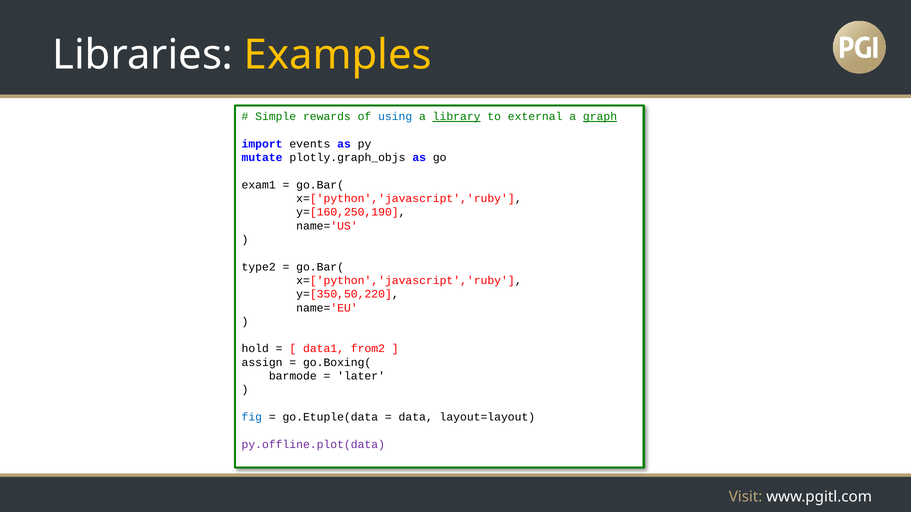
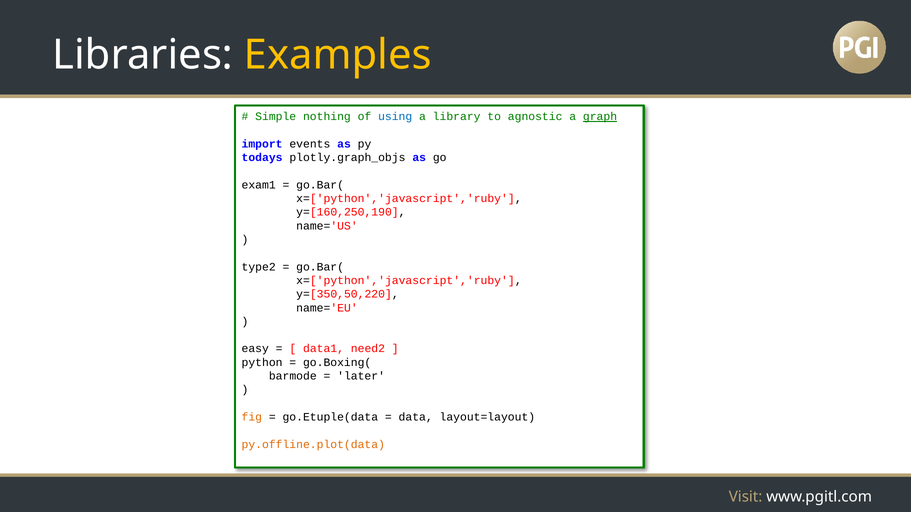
rewards: rewards -> nothing
library underline: present -> none
external: external -> agnostic
mutate: mutate -> todays
hold: hold -> easy
from2: from2 -> need2
assign: assign -> python
fig colour: blue -> orange
py.offline.plot(data colour: purple -> orange
